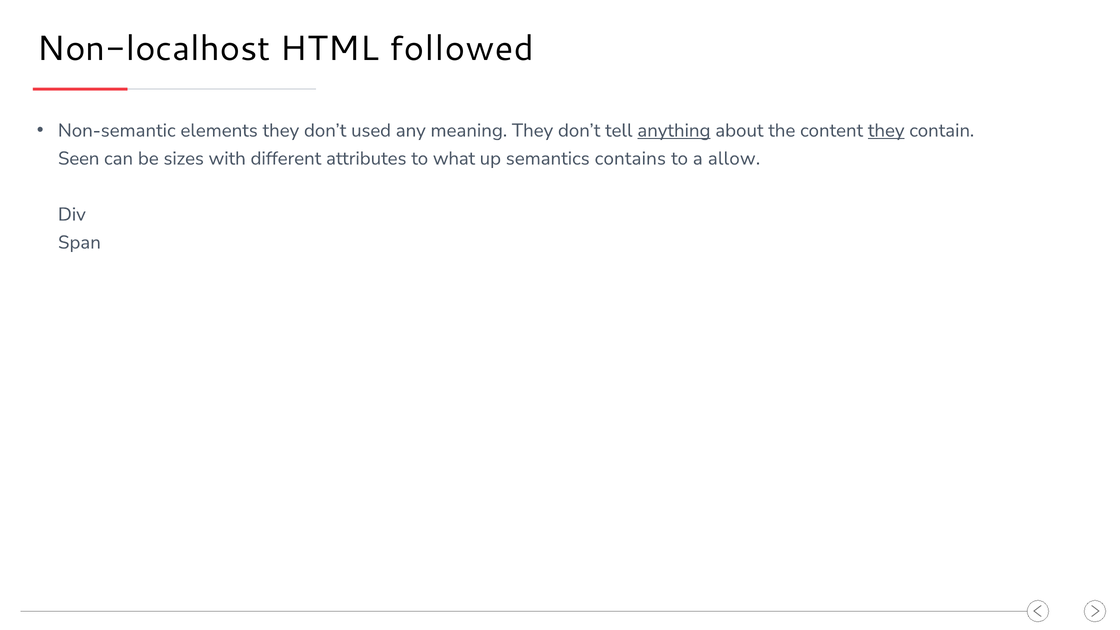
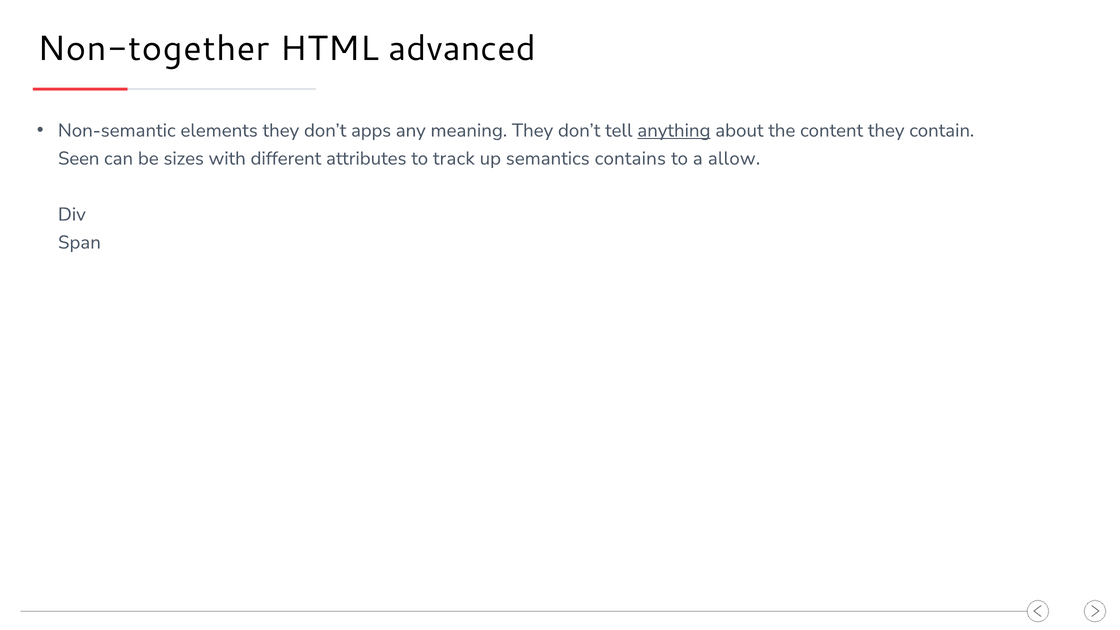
Non-localhost: Non-localhost -> Non-together
followed: followed -> advanced
used: used -> apps
they at (886, 130) underline: present -> none
what: what -> track
